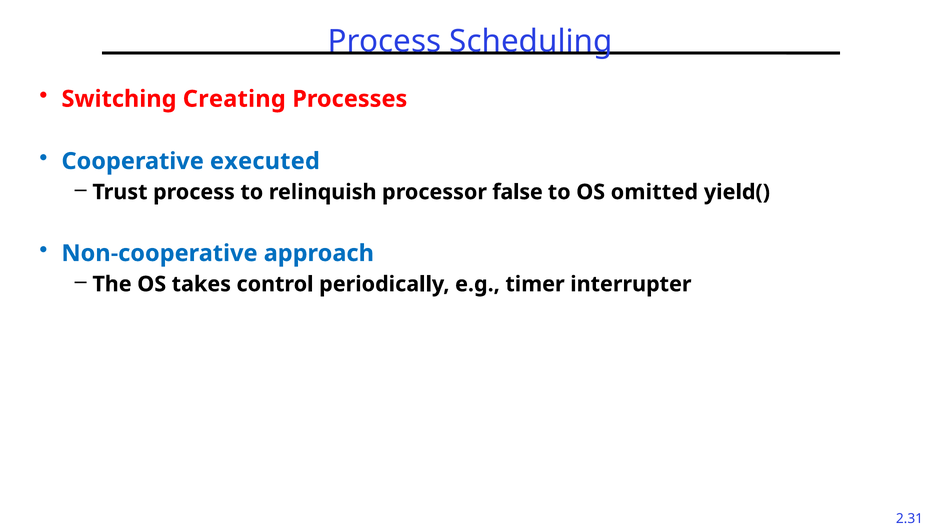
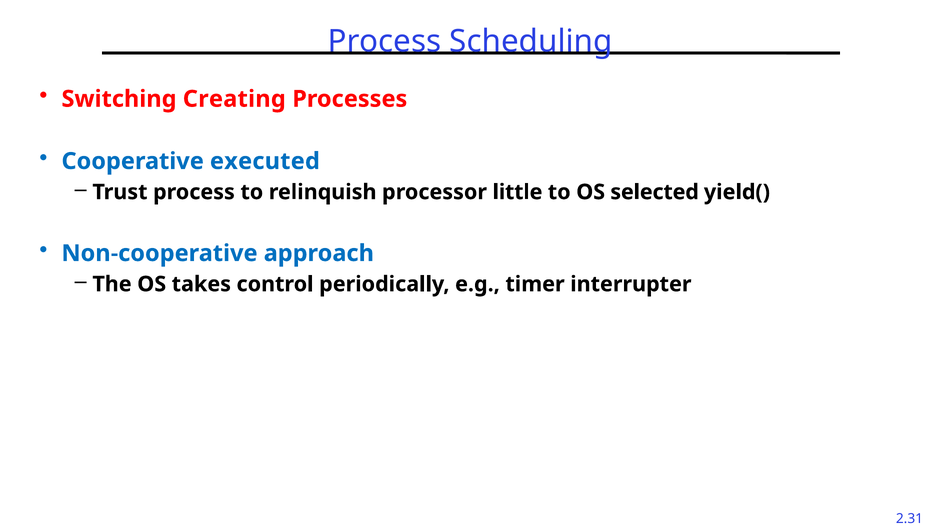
false: false -> little
omitted: omitted -> selected
